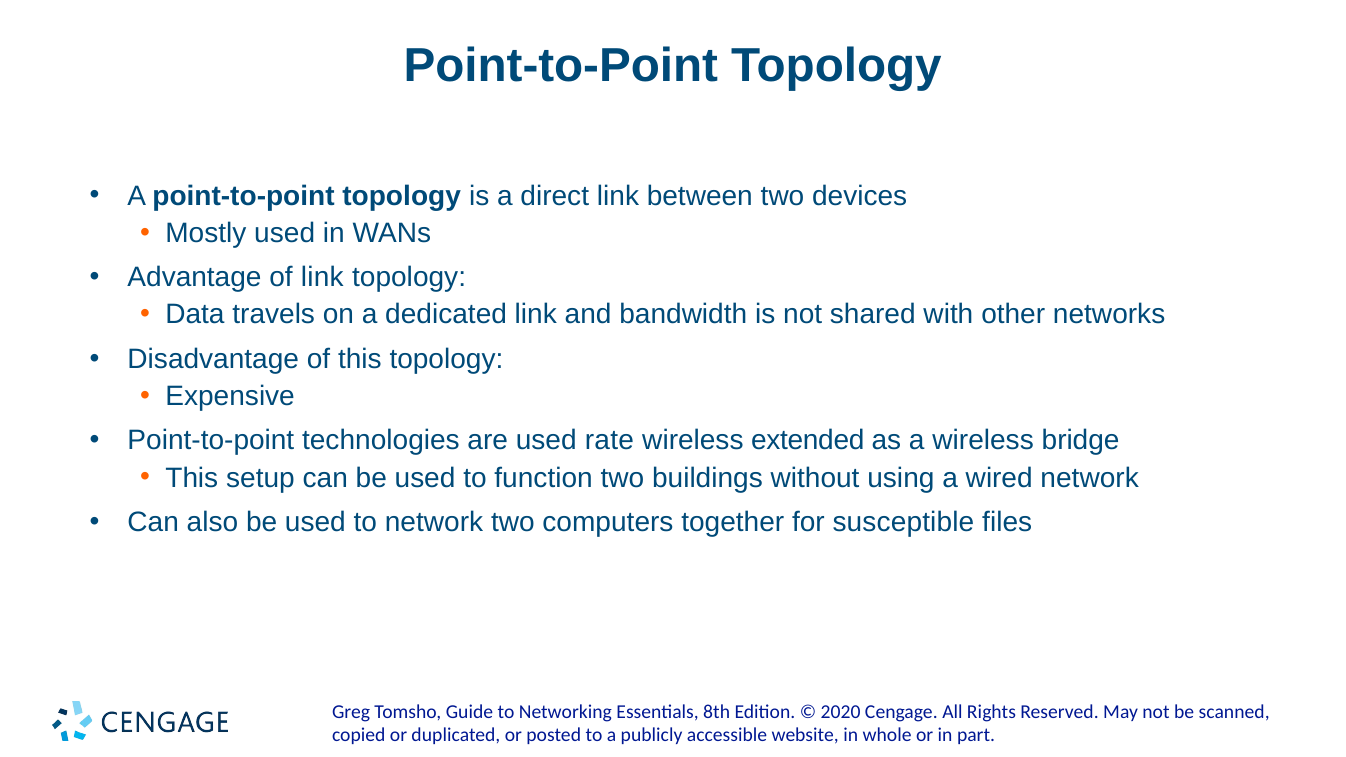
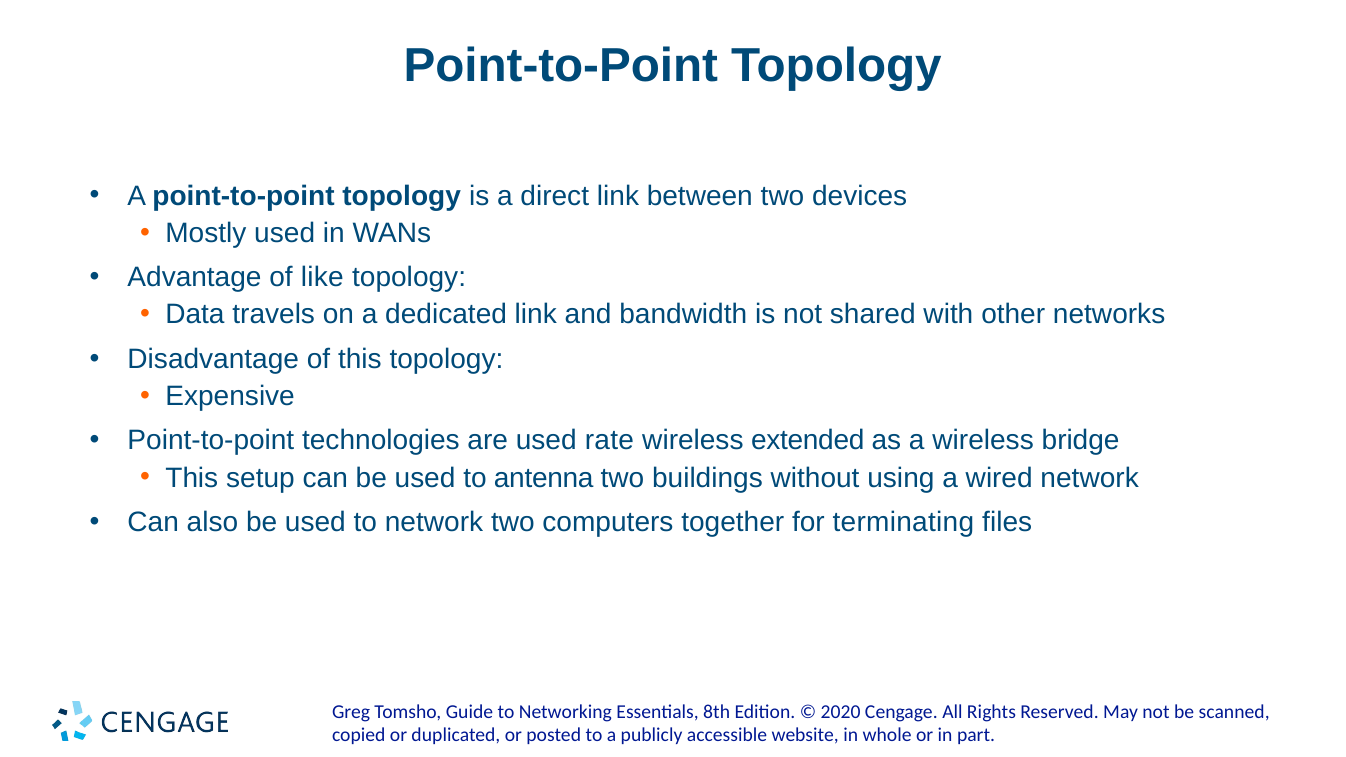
of link: link -> like
function: function -> antenna
susceptible: susceptible -> terminating
